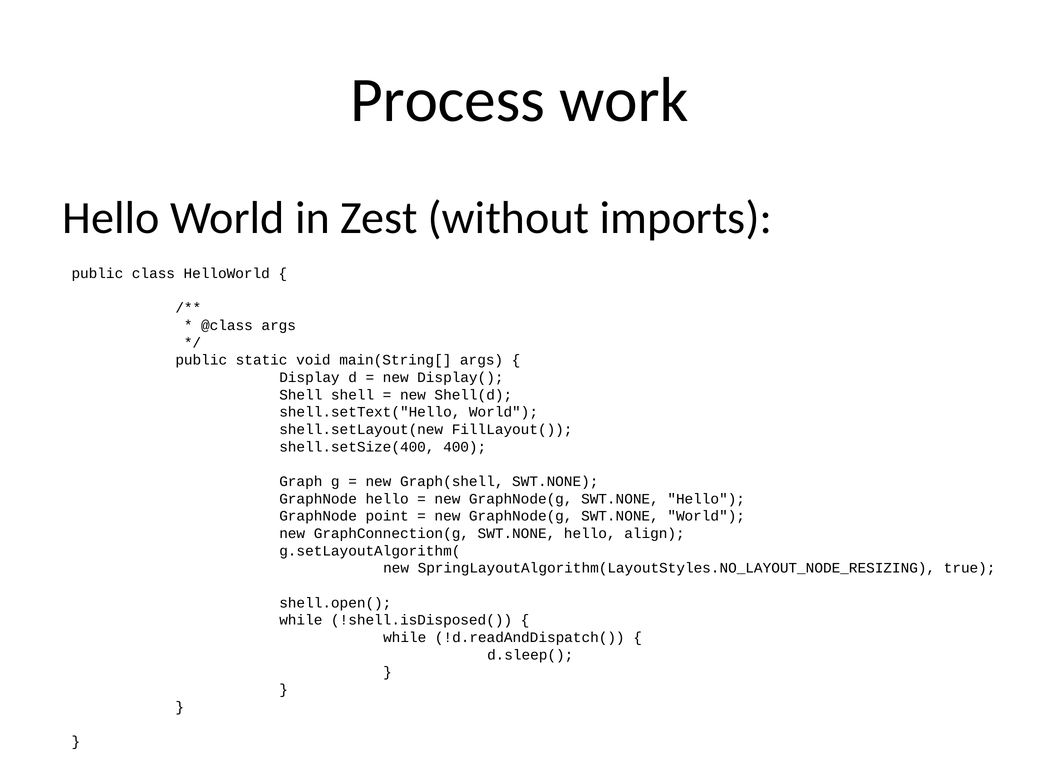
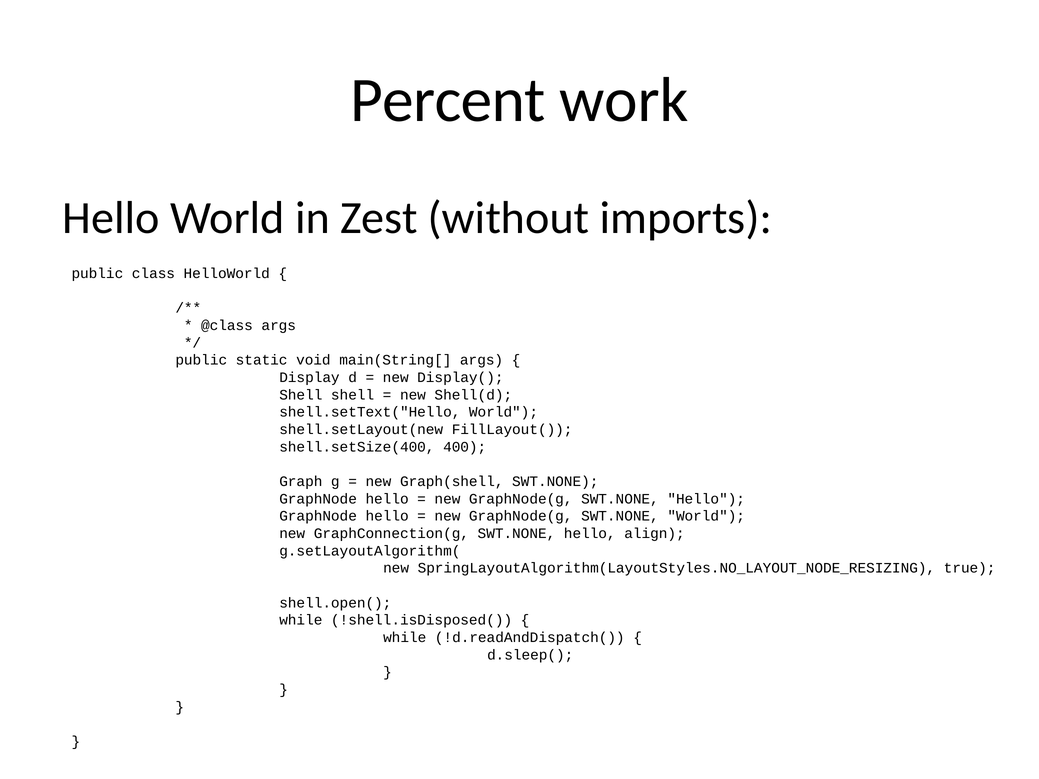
Process: Process -> Percent
point at (387, 516): point -> hello
